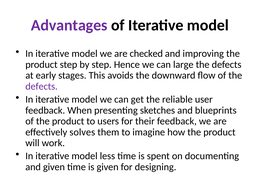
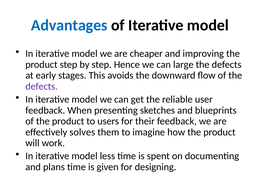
Advantages colour: purple -> blue
checked: checked -> cheaper
and given: given -> plans
